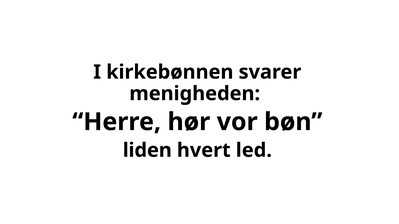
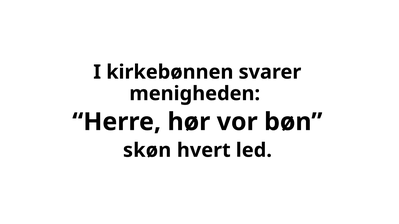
liden: liden -> skøn
